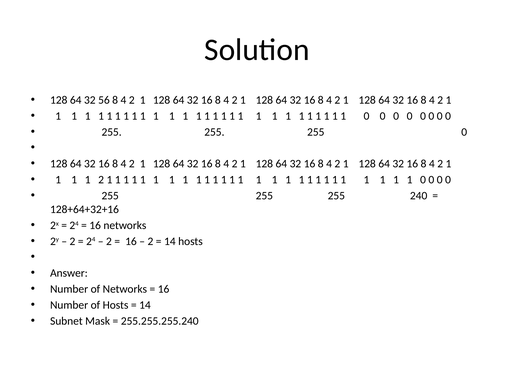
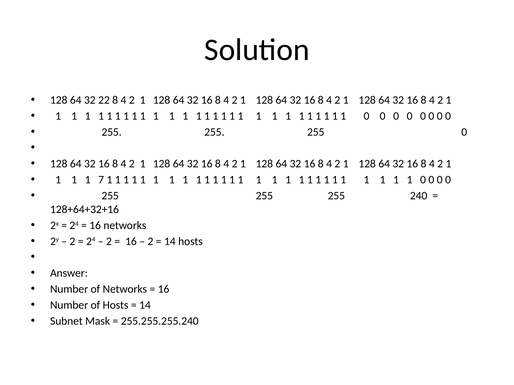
56: 56 -> 22
1 2: 2 -> 7
